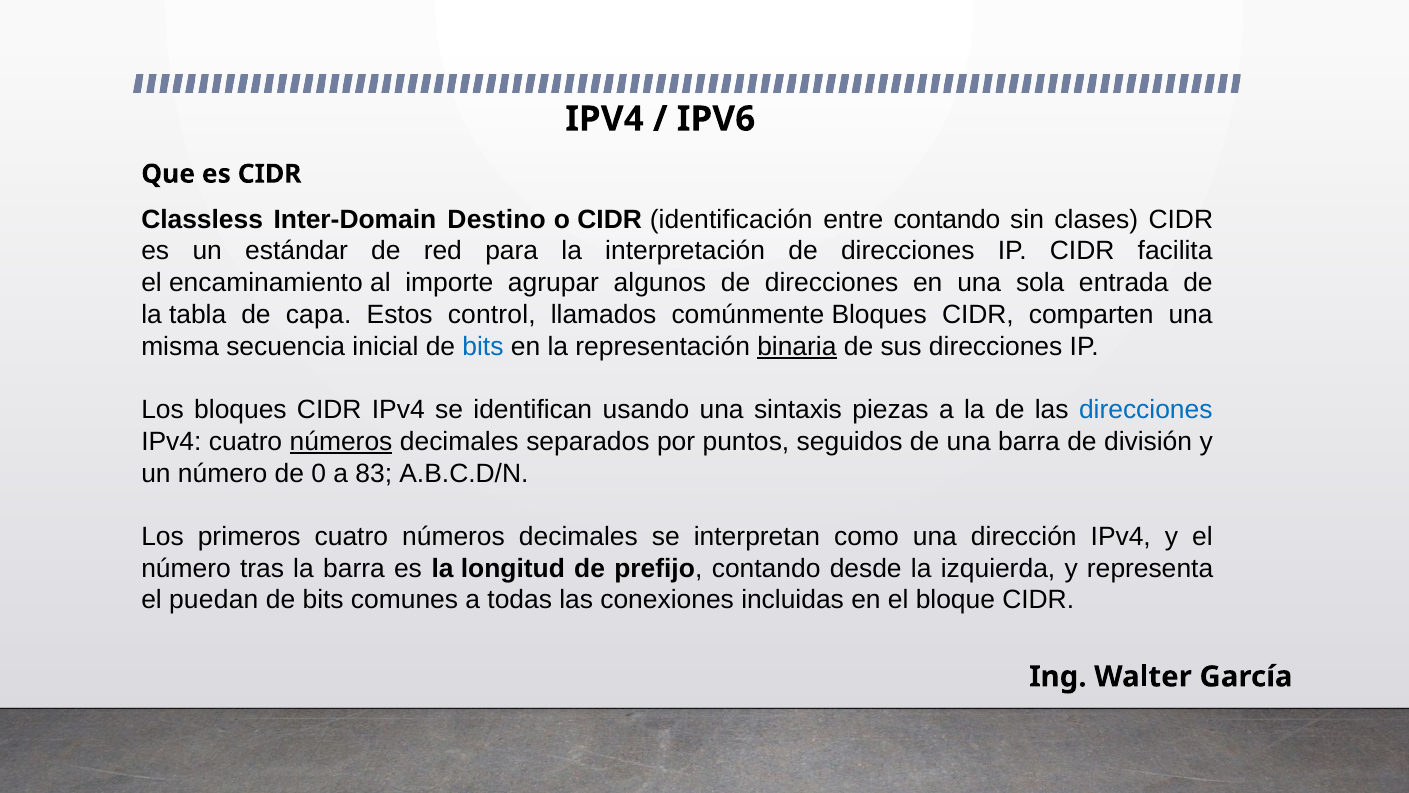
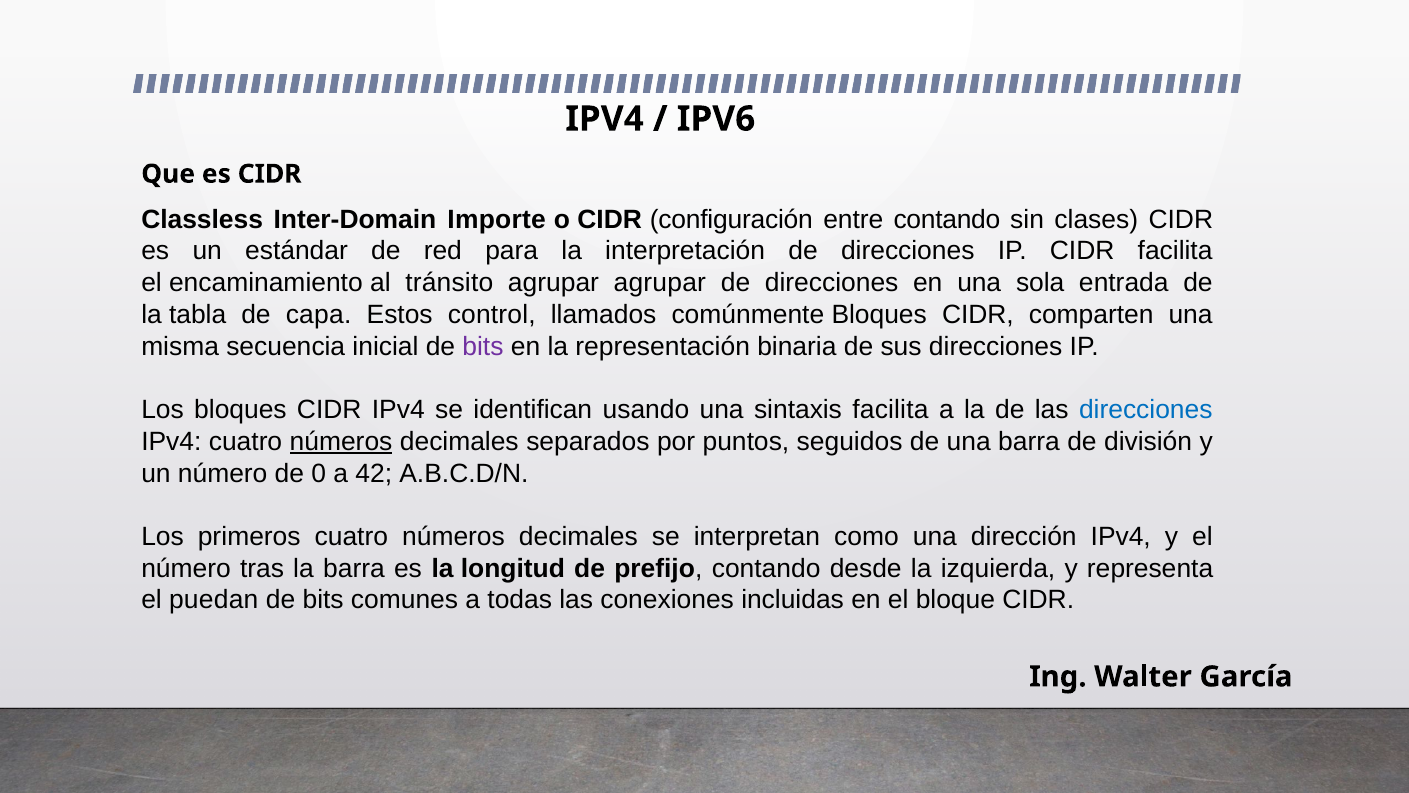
Destino: Destino -> Importe
identificación: identificación -> configuración
importe: importe -> tránsito
agrupar algunos: algunos -> agrupar
bits at (483, 346) colour: blue -> purple
binaria underline: present -> none
sintaxis piezas: piezas -> facilita
83: 83 -> 42
